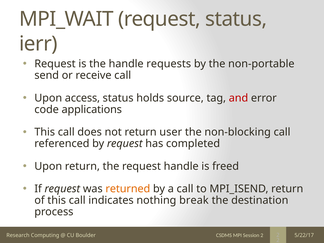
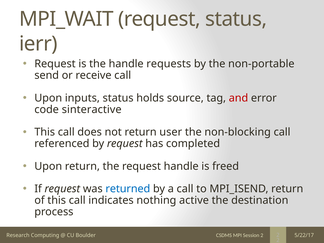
access: access -> inputs
applications: applications -> sinteractive
returned colour: orange -> blue
break: break -> active
